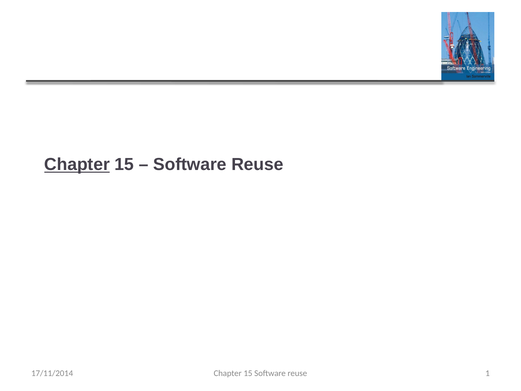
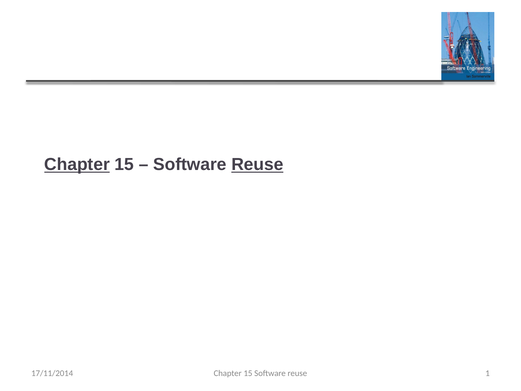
Reuse at (257, 164) underline: none -> present
